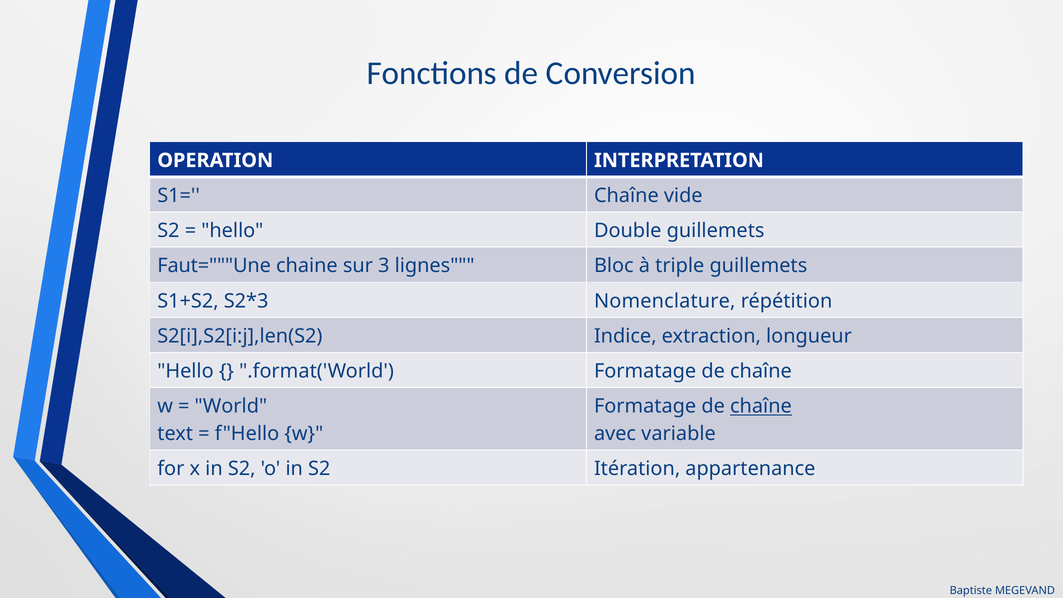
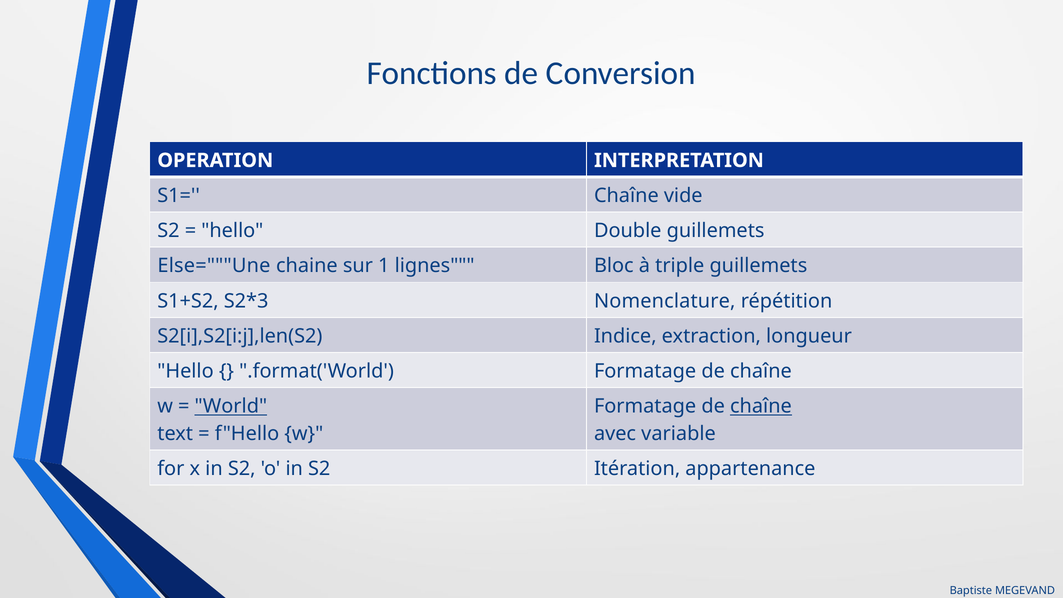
Faut="""Une: Faut="""Une -> Else="""Une
3: 3 -> 1
World underline: none -> present
